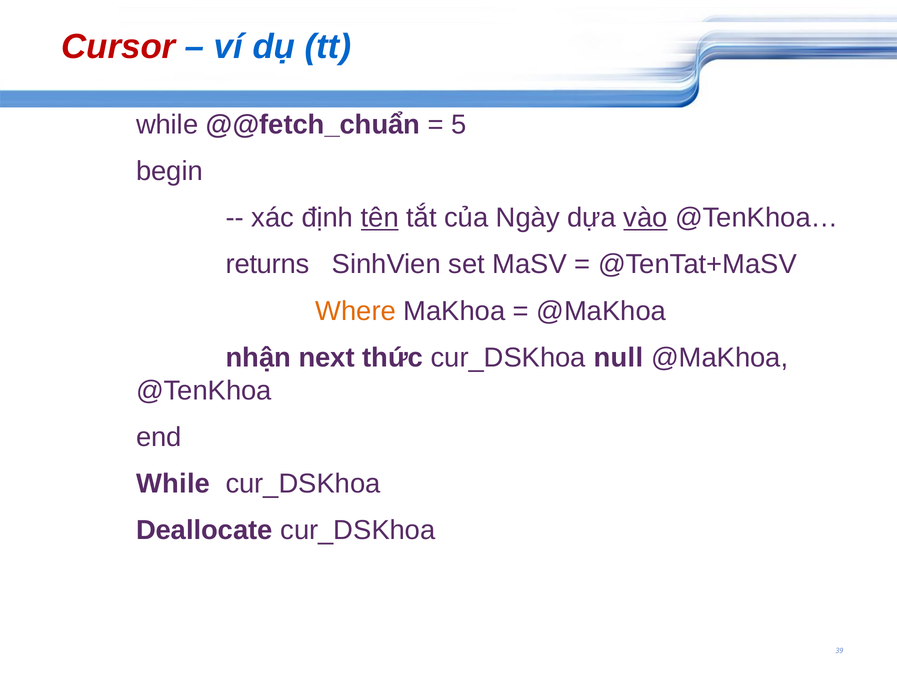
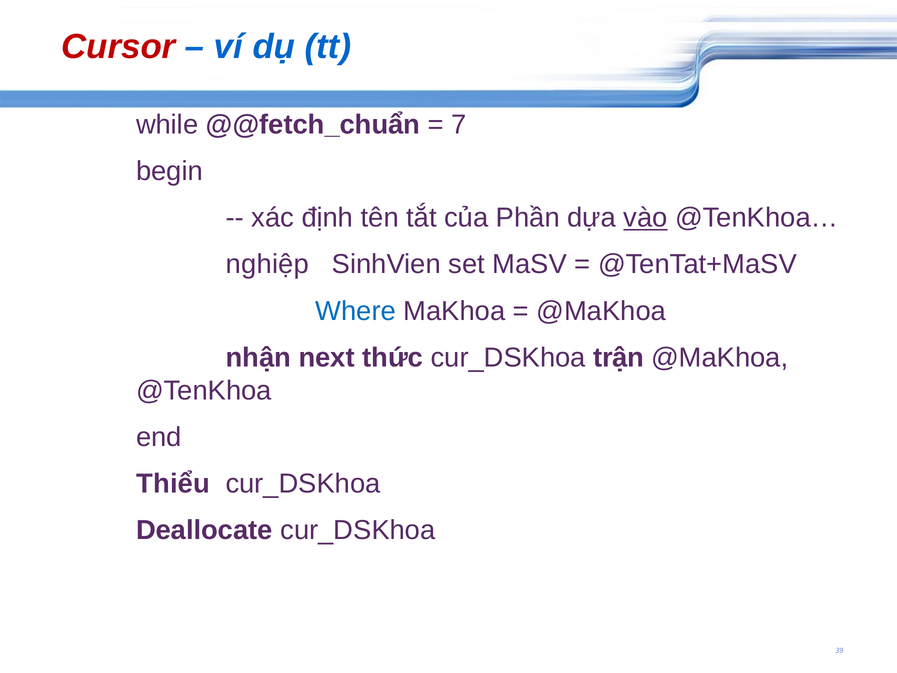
5: 5 -> 7
tên underline: present -> none
Ngày: Ngày -> Phần
returns: returns -> nghiệp
Where colour: orange -> blue
null: null -> trận
While at (173, 483): While -> Thiểu
